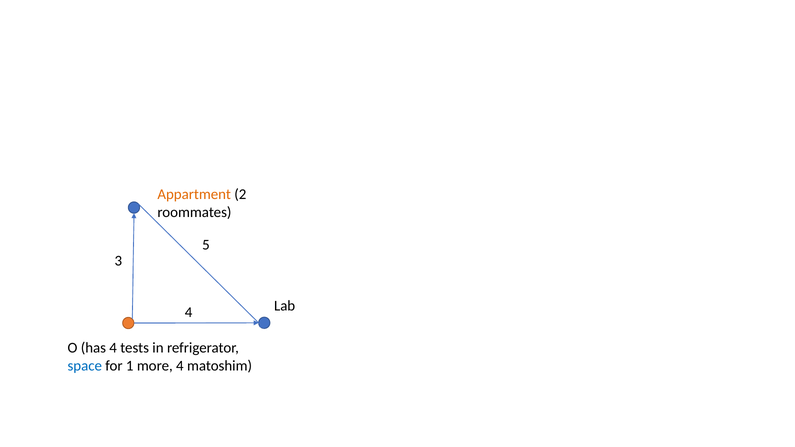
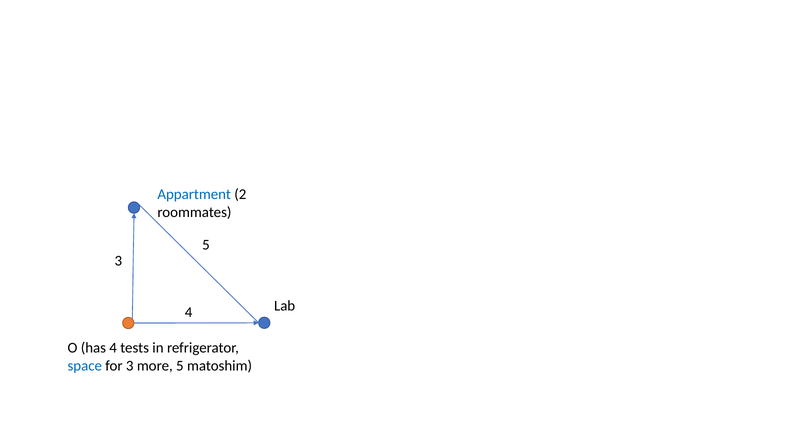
Appartment colour: orange -> blue
for 1: 1 -> 3
more 4: 4 -> 5
